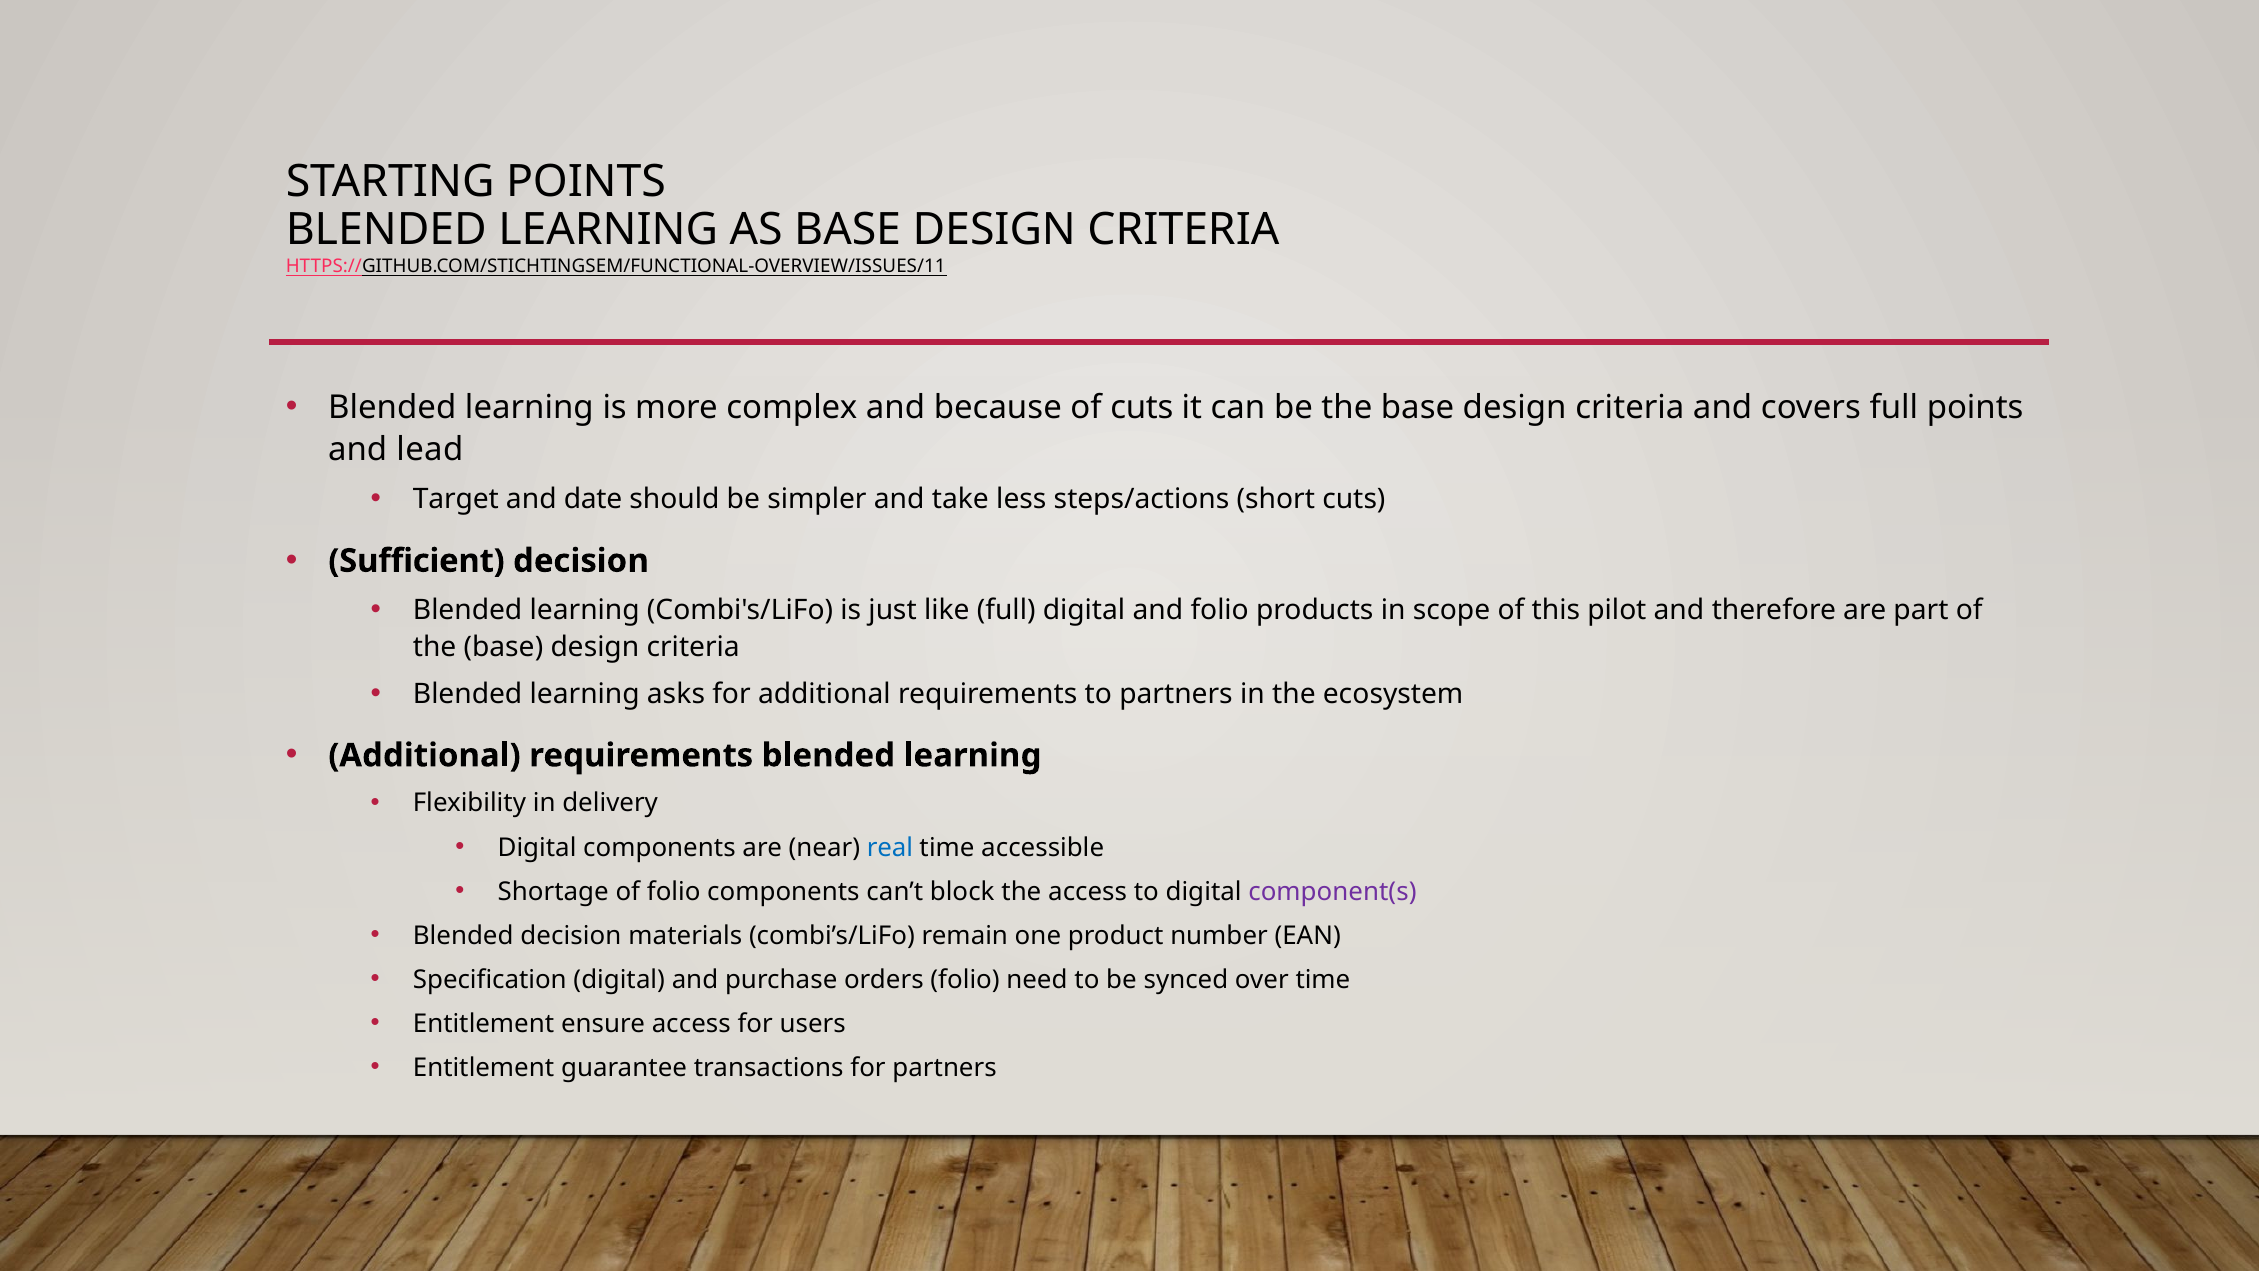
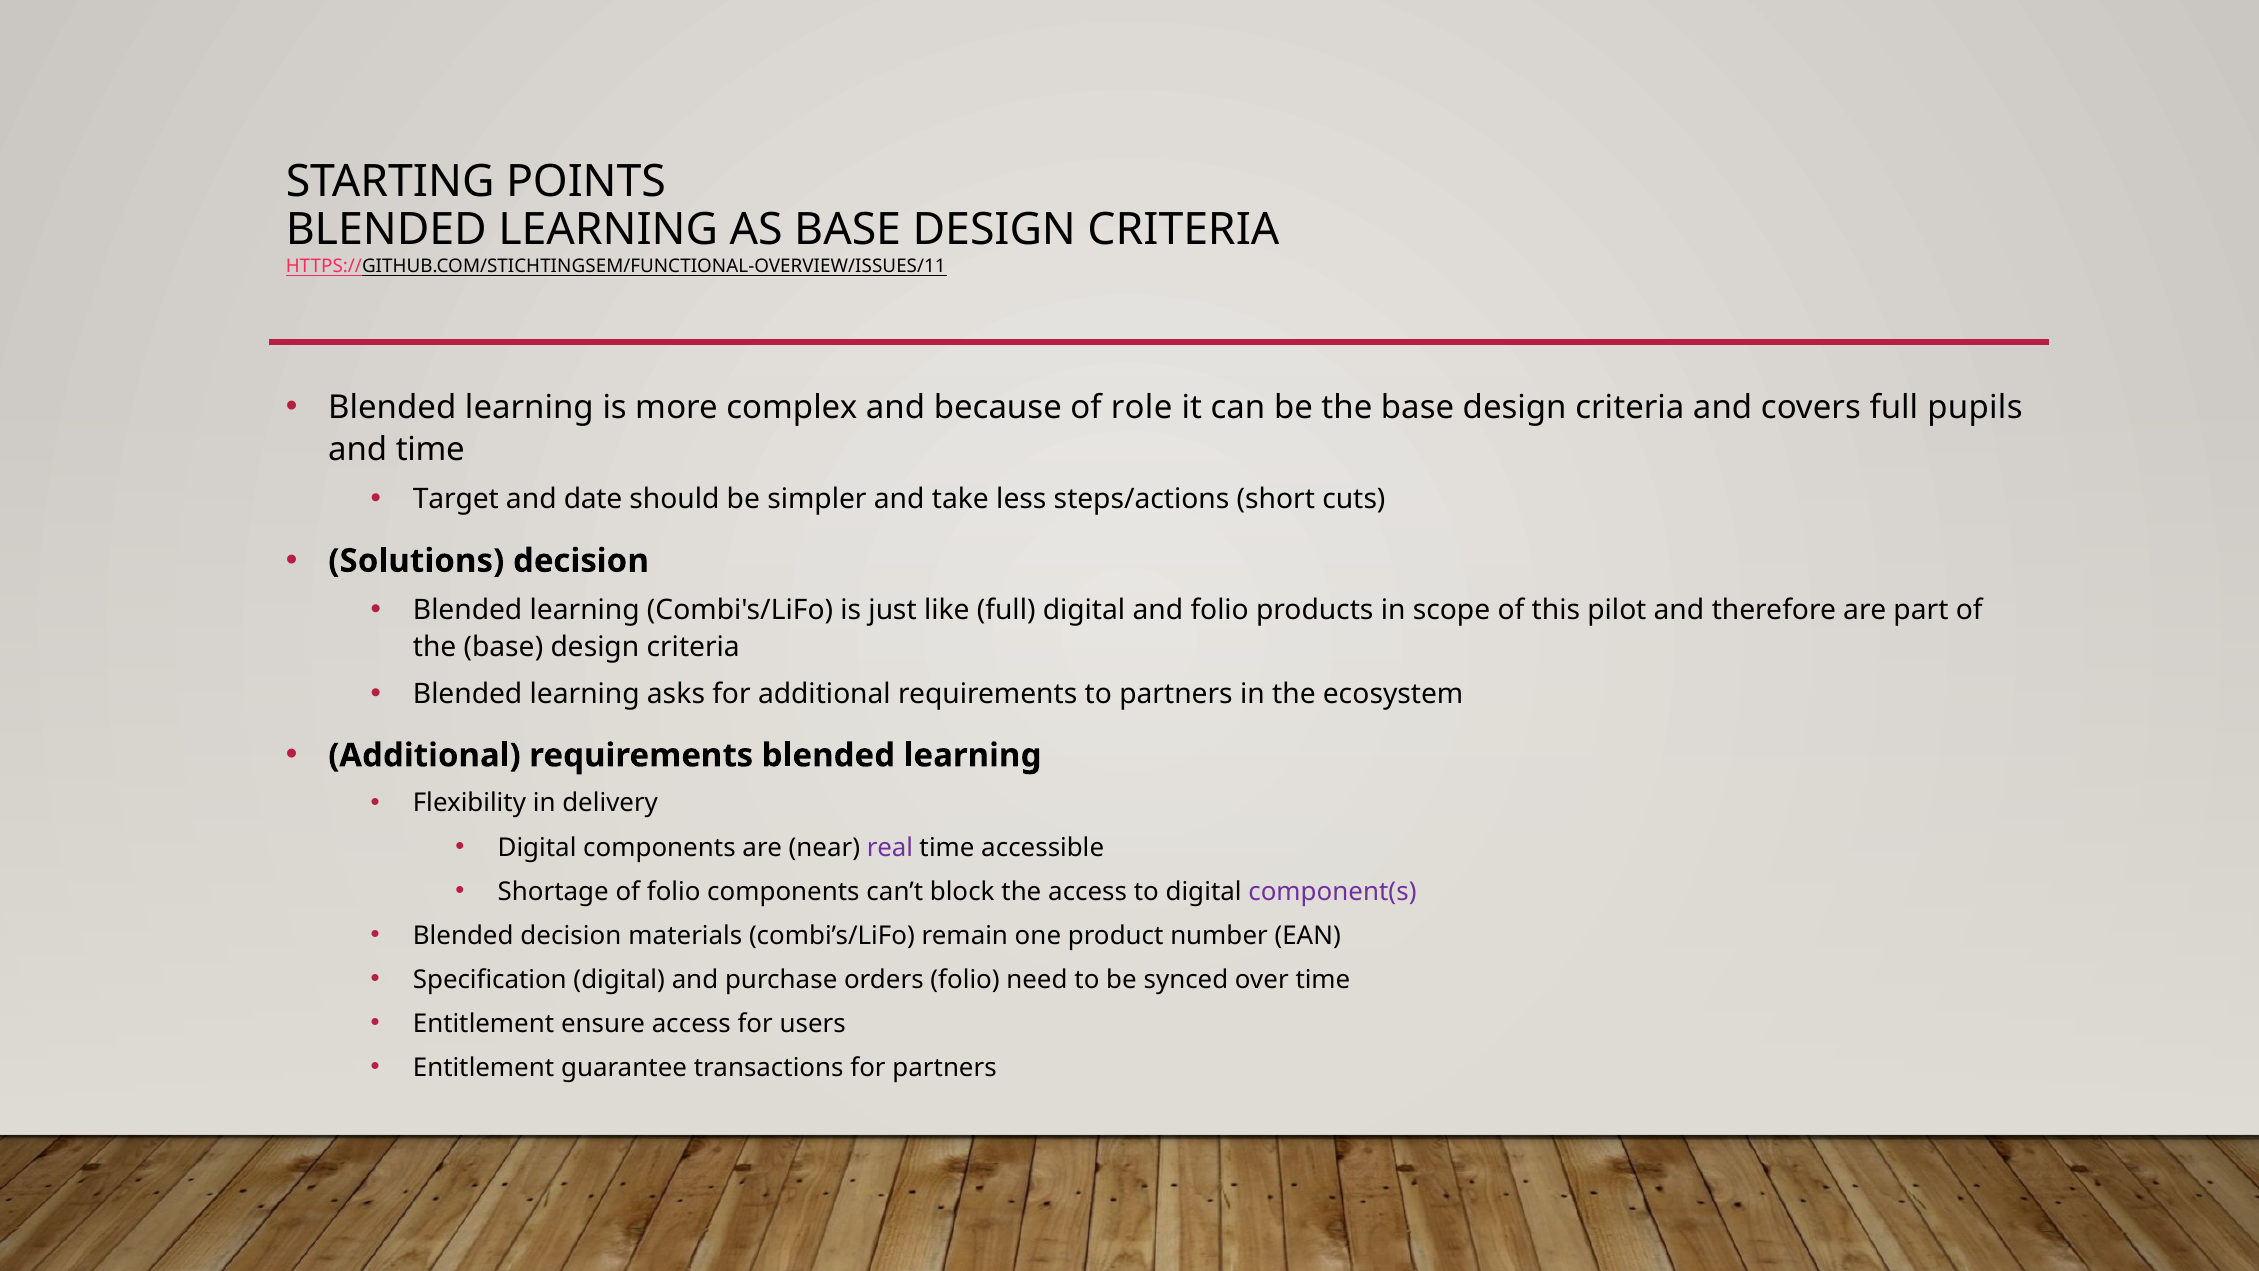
of cuts: cuts -> role
full points: points -> pupils
and lead: lead -> time
Sufficient: Sufficient -> Solutions
real colour: blue -> purple
